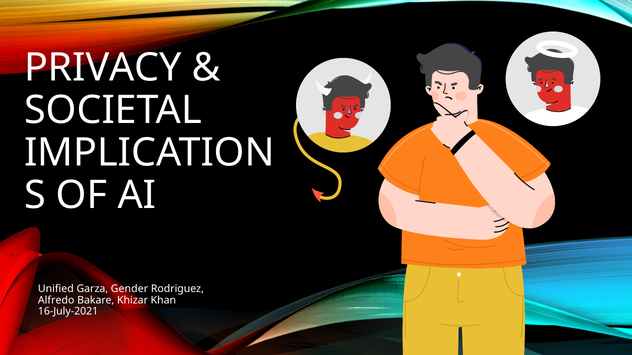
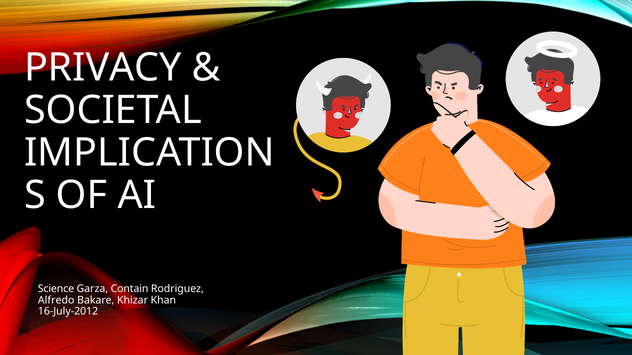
Unified: Unified -> Science
Gender: Gender -> Contain
16-July-2021: 16-July-2021 -> 16-July-2012
